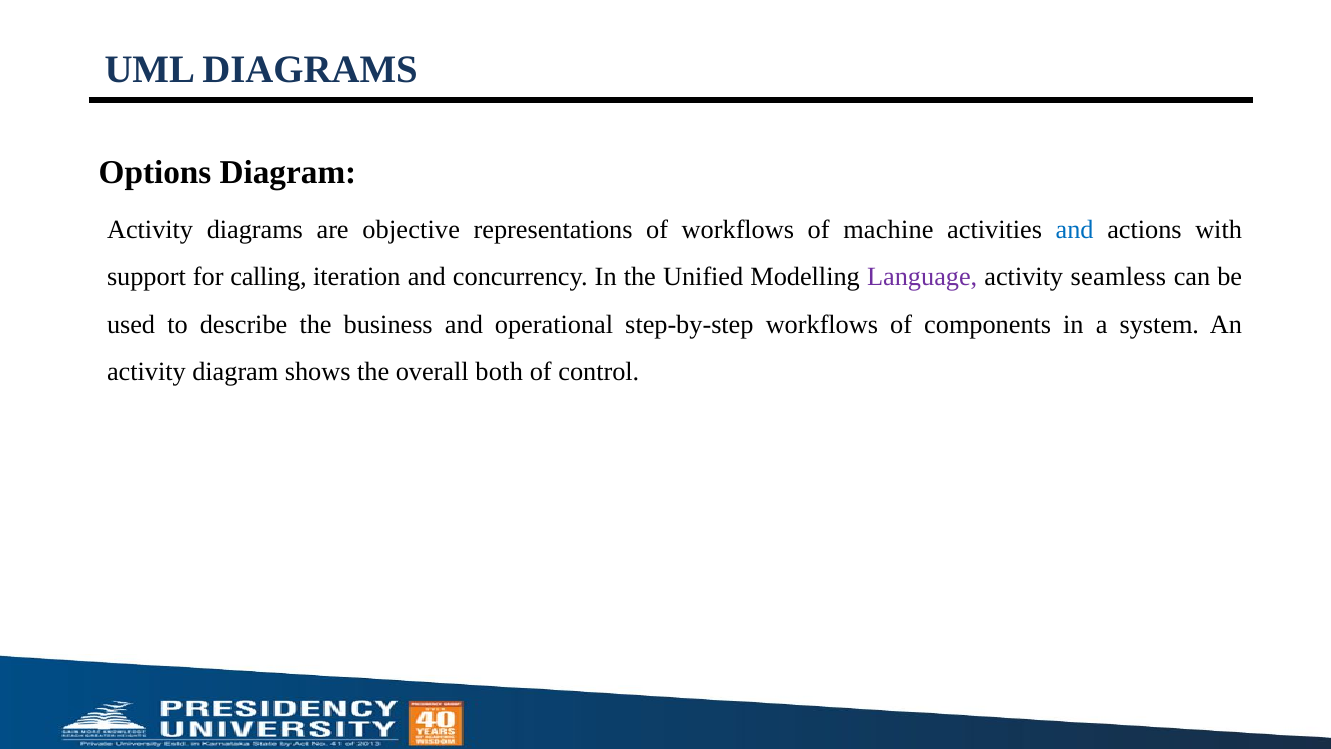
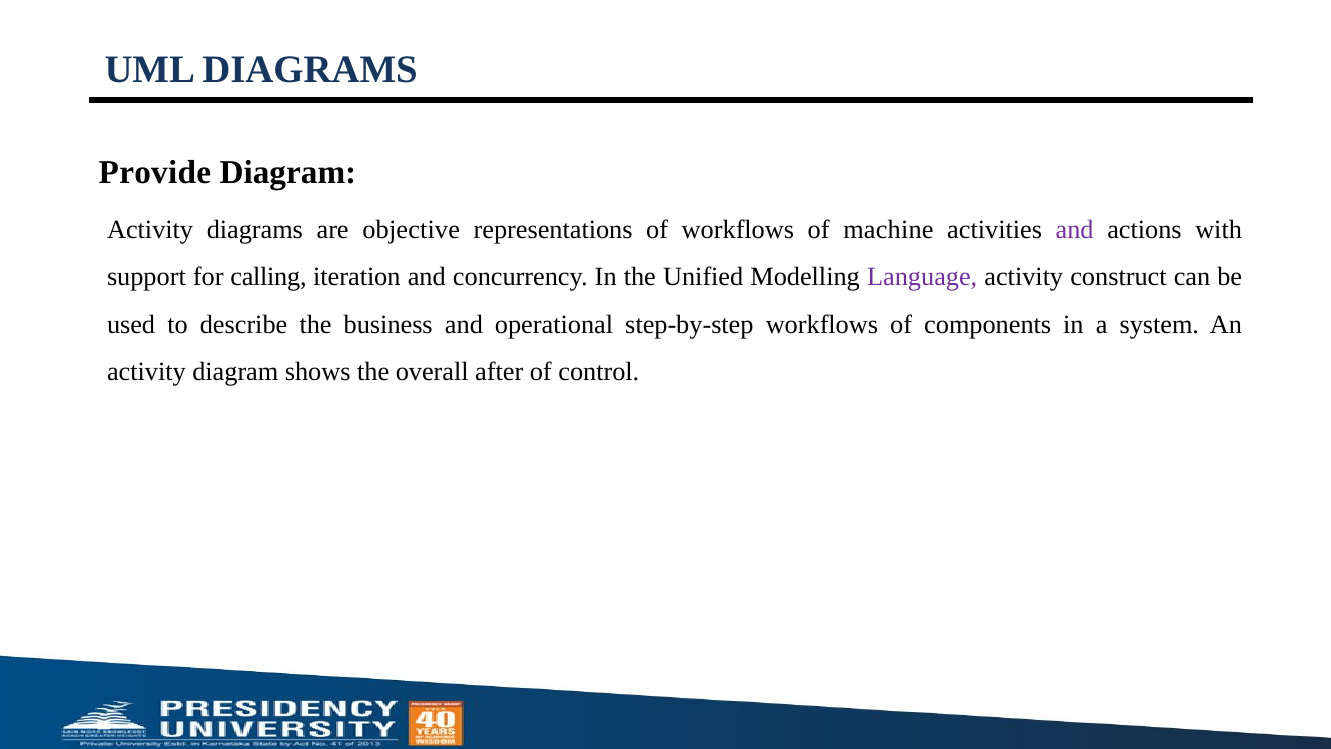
Options: Options -> Provide
and at (1075, 230) colour: blue -> purple
seamless: seamless -> construct
both: both -> after
